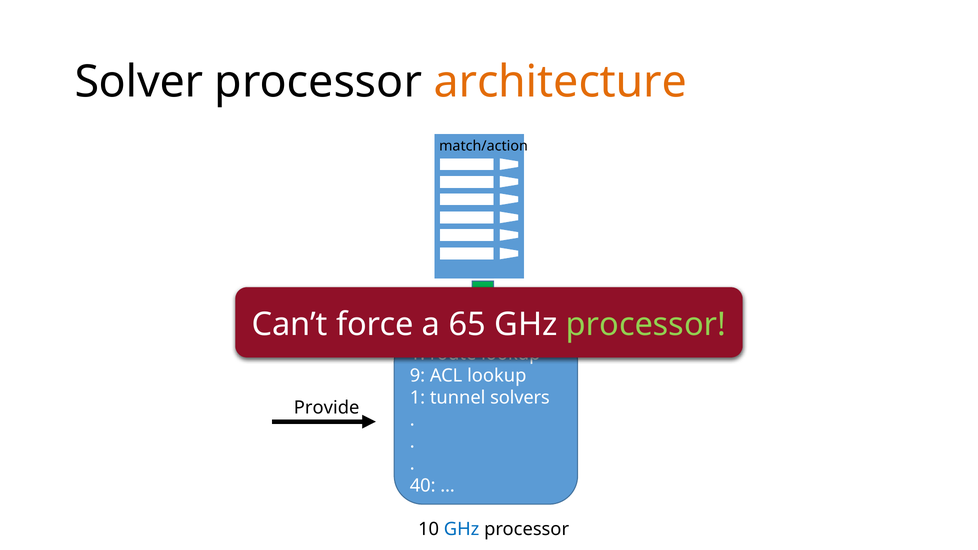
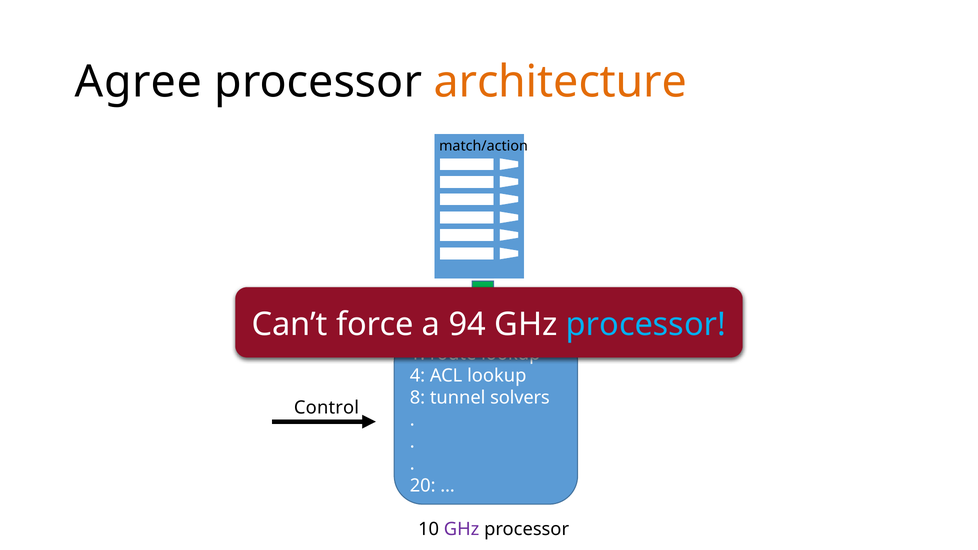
Solver: Solver -> Agree
65: 65 -> 94
processor at (646, 325) colour: light green -> light blue
9: 9 -> 4
1 at (417, 398): 1 -> 8
Provide: Provide -> Control
40: 40 -> 20
GHz at (462, 530) colour: blue -> purple
